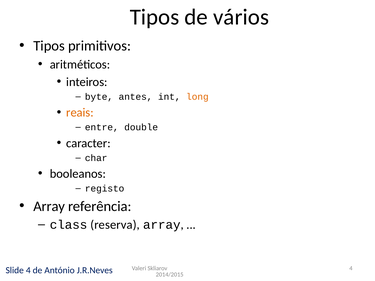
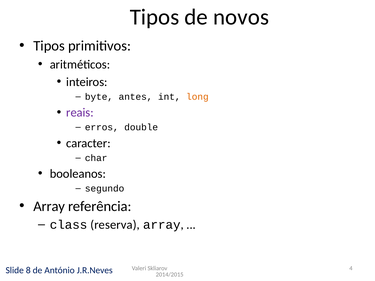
vários: vários -> novos
reais colour: orange -> purple
entre: entre -> erros
registo: registo -> segundo
Slide 4: 4 -> 8
